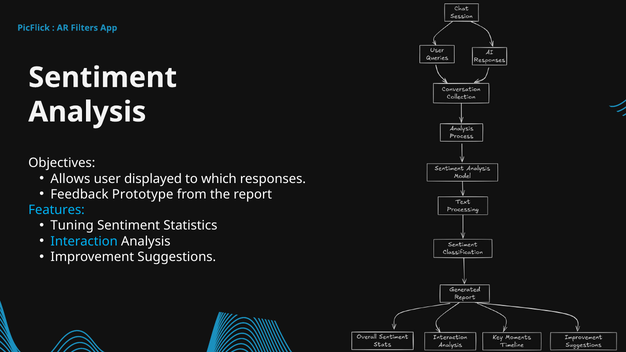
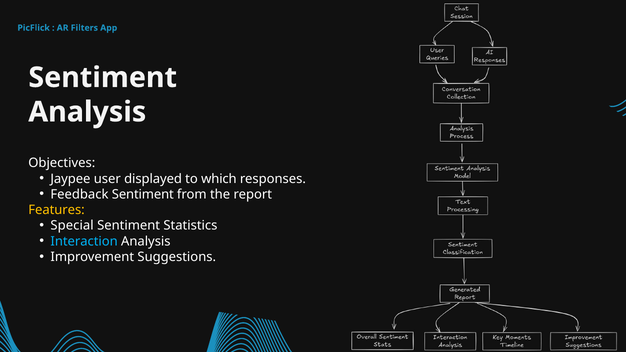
Allows: Allows -> Jaypee
Feedback Prototype: Prototype -> Sentiment
Features colour: light blue -> yellow
Tuning: Tuning -> Special
